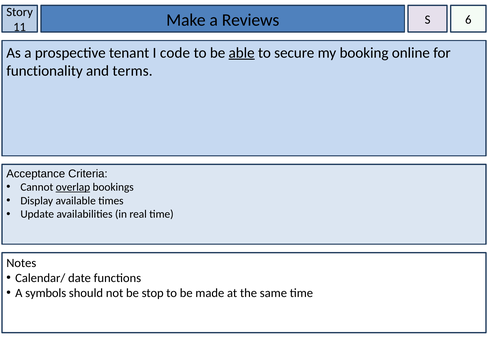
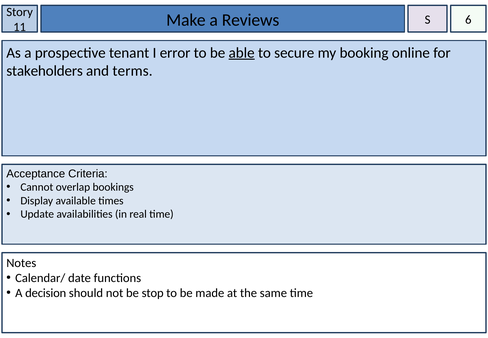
code: code -> error
functionality: functionality -> stakeholders
overlap underline: present -> none
symbols: symbols -> decision
